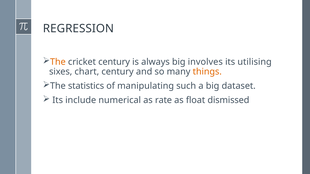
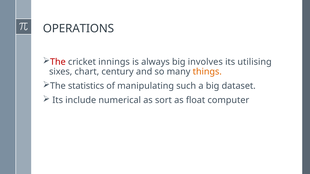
REGRESSION: REGRESSION -> OPERATIONS
The at (58, 62) colour: orange -> red
cricket century: century -> innings
rate: rate -> sort
dismissed: dismissed -> computer
